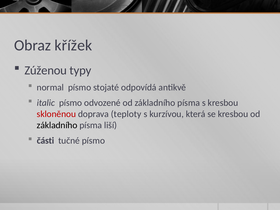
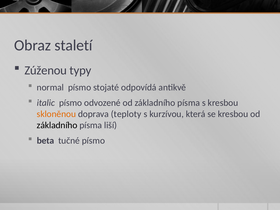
křížek: křížek -> staletí
skloněnou colour: red -> orange
části: části -> beta
